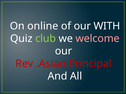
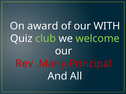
online: online -> award
welcome colour: pink -> light green
.Asian: .Asian -> .Many
